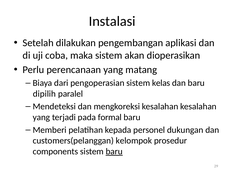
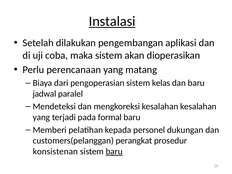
Instalasi underline: none -> present
dipilih: dipilih -> jadwal
kelompok: kelompok -> perangkat
components: components -> konsistenan
